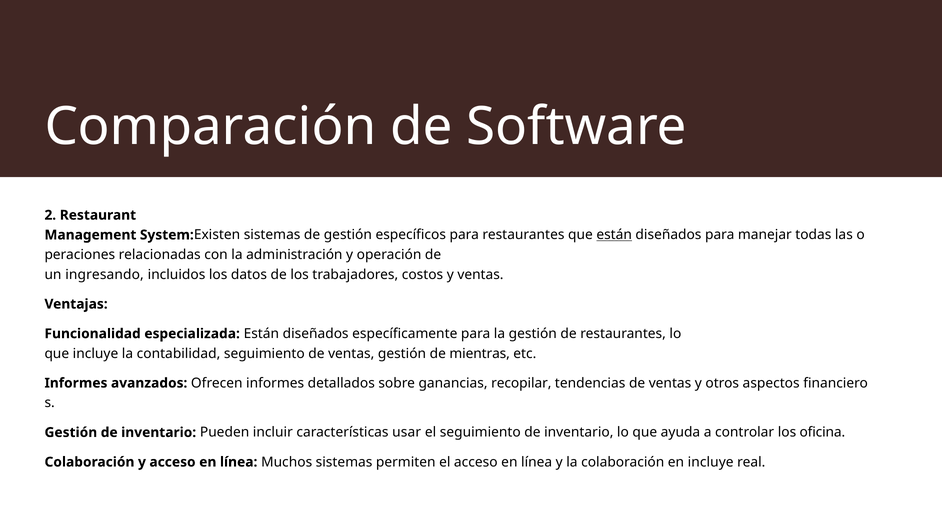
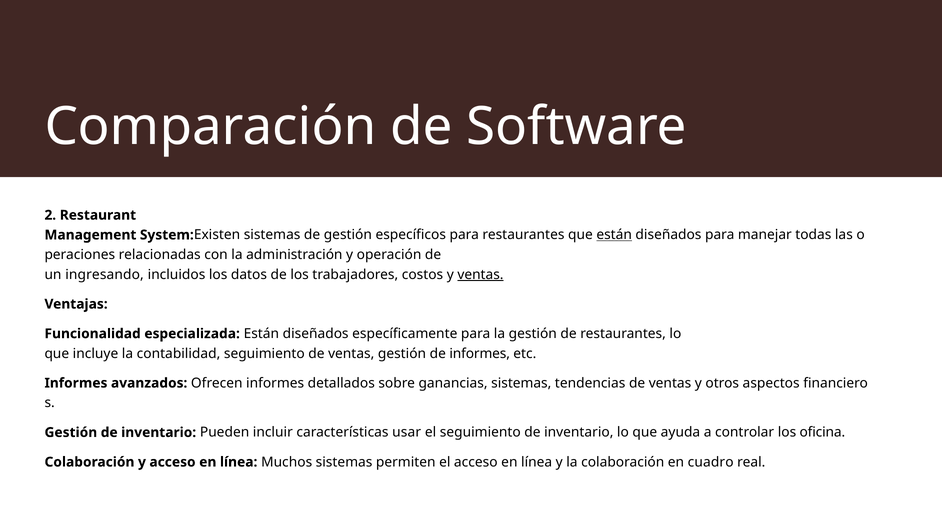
ventas at (480, 274) underline: none -> present
de mientras: mientras -> informes
ganancias recopilar: recopilar -> sistemas
en incluye: incluye -> cuadro
